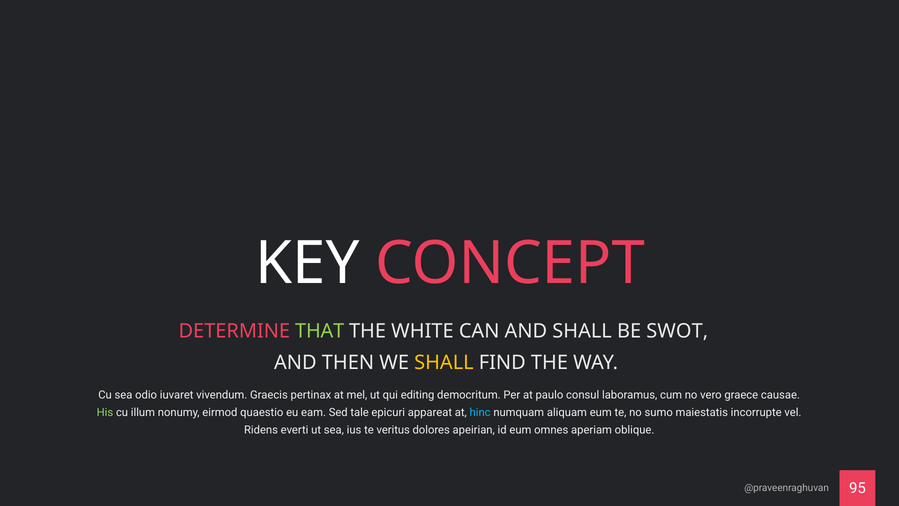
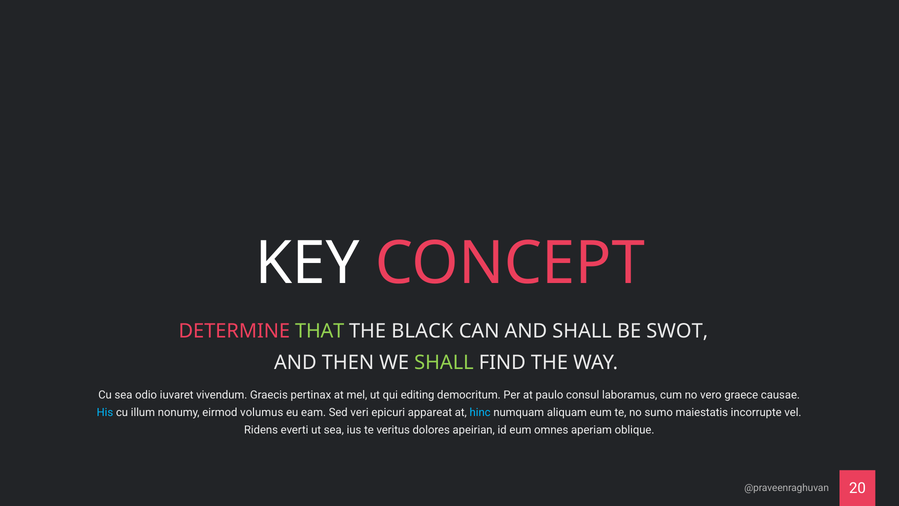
WHITE: WHITE -> BLACK
SHALL at (444, 362) colour: yellow -> light green
His colour: light green -> light blue
quaestio: quaestio -> volumus
tale: tale -> veri
95: 95 -> 20
